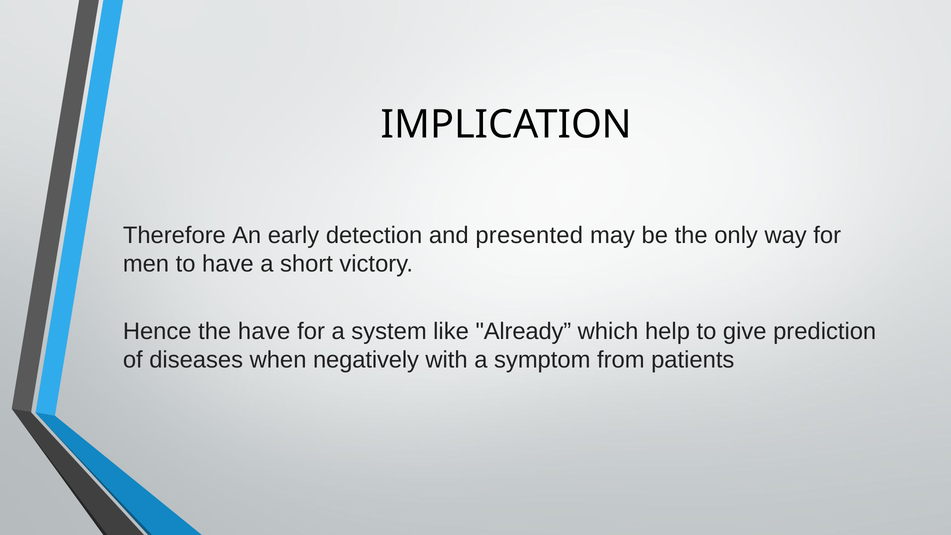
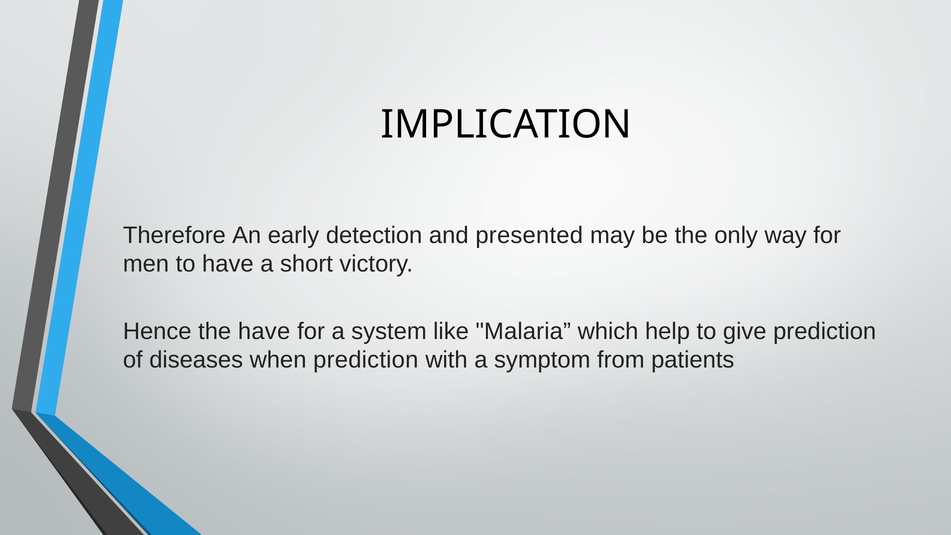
Already: Already -> Malaria
when negatively: negatively -> prediction
